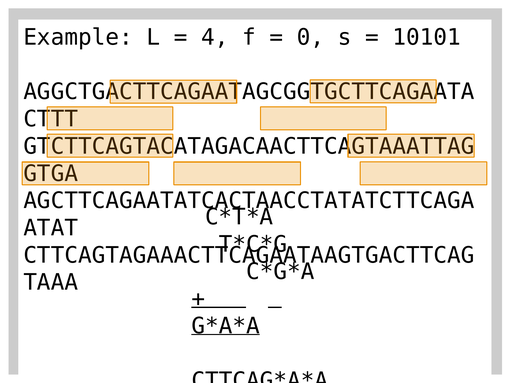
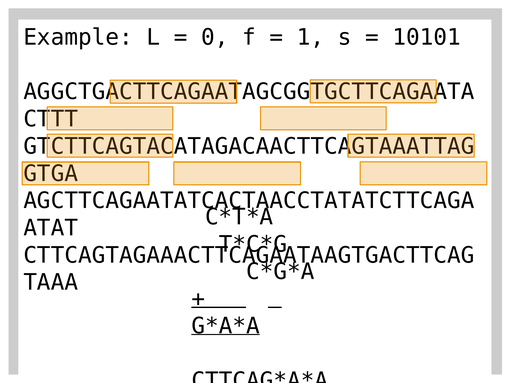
4: 4 -> 0
0: 0 -> 1
